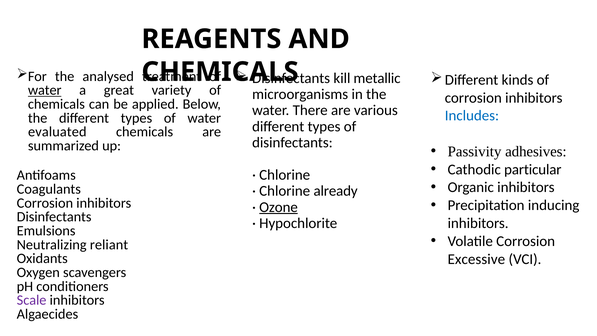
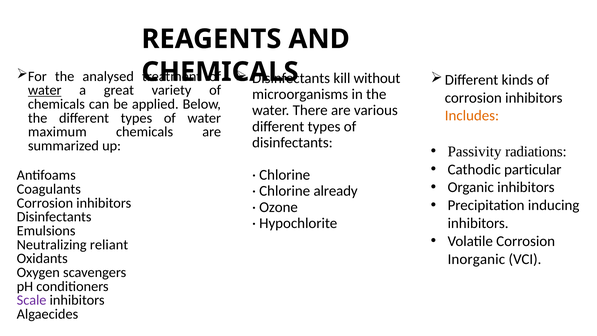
metallic: metallic -> without
Includes colour: blue -> orange
evaluated: evaluated -> maximum
adhesives: adhesives -> radiations
Ozone underline: present -> none
Excessive: Excessive -> Inorganic
